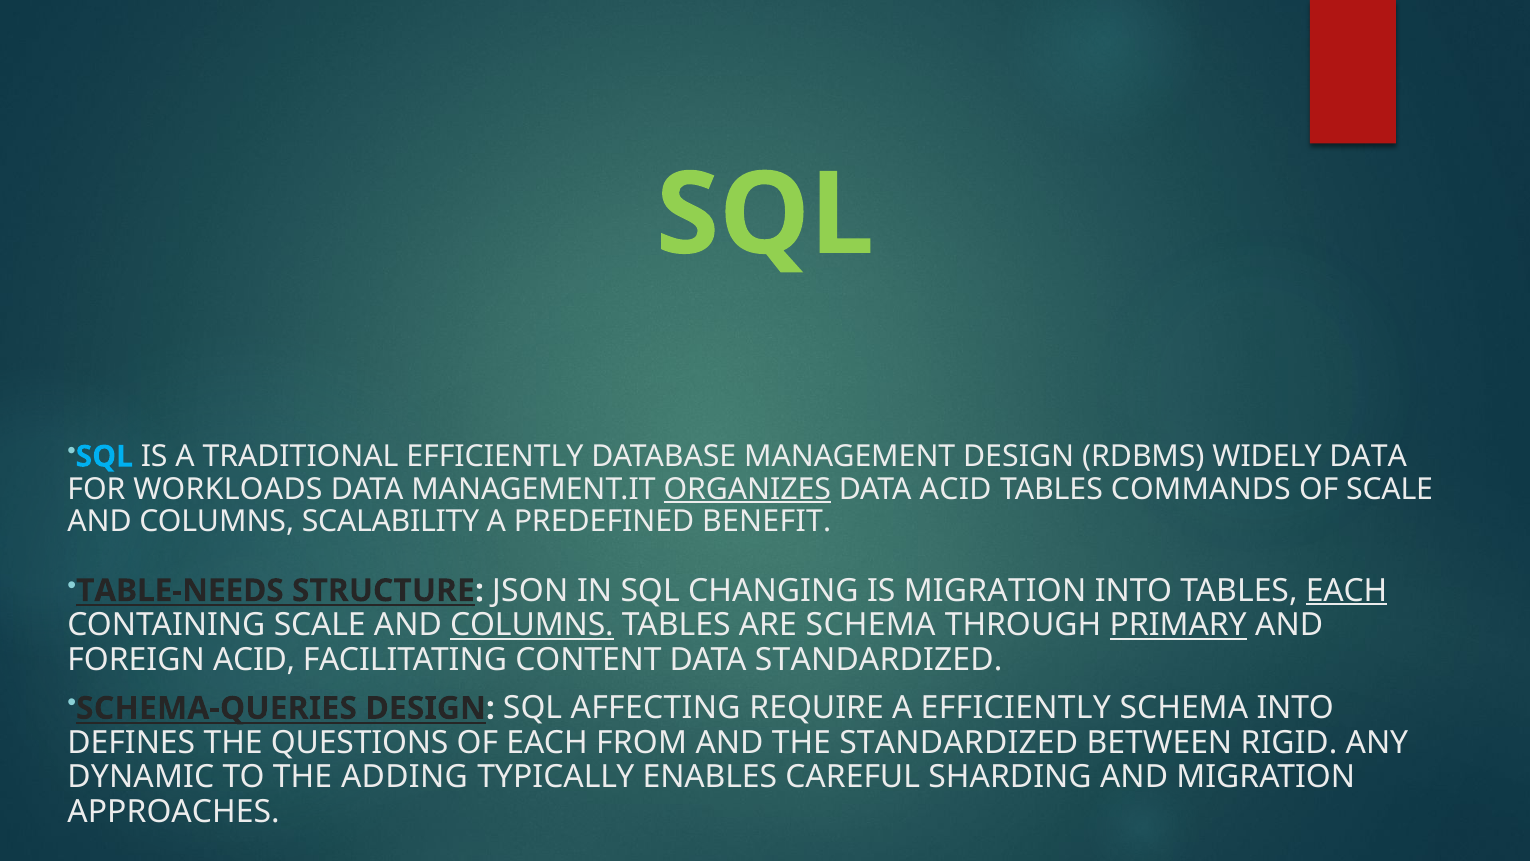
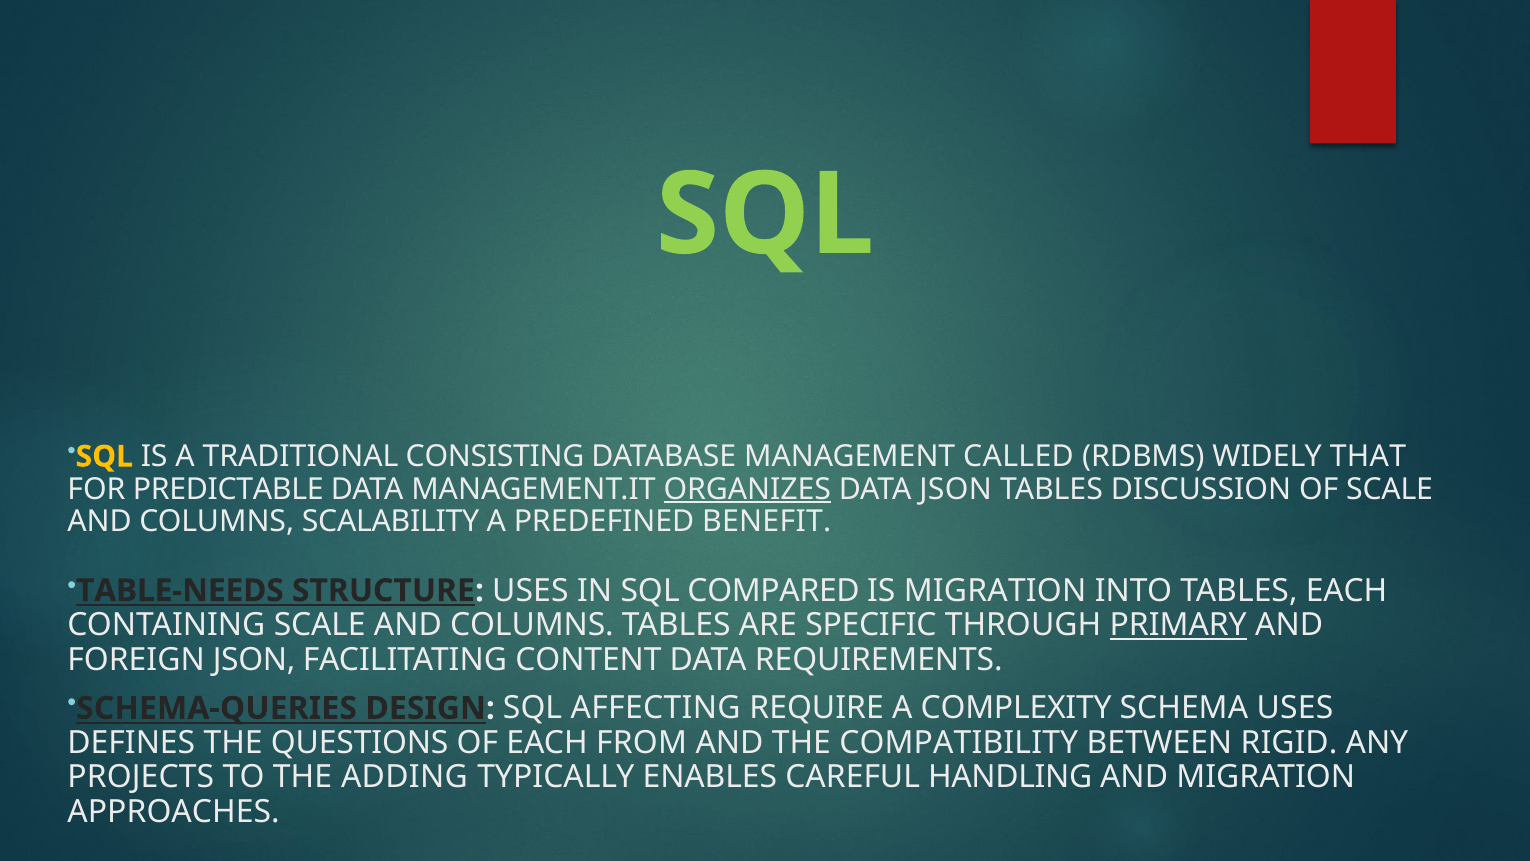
SQL at (104, 456) colour: light blue -> yellow
TRADITIONAL EFFICIENTLY: EFFICIENTLY -> CONSISTING
MANAGEMENT DESIGN: DESIGN -> CALLED
WIDELY DATA: DATA -> THAT
WORKLOADS: WORKLOADS -> PREDICTABLE
DATA ACID: ACID -> JSON
COMMANDS: COMMANDS -> DISCUSSION
STRUCTURE JSON: JSON -> USES
CHANGING: CHANGING -> COMPARED
EACH at (1347, 590) underline: present -> none
COLUMNS at (532, 625) underline: present -> none
ARE SCHEMA: SCHEMA -> SPECIFIC
FOREIGN ACID: ACID -> JSON
DATA STANDARDIZED: STANDARDIZED -> REQUIREMENTS
A EFFICIENTLY: EFFICIENTLY -> COMPLEXITY
SCHEMA INTO: INTO -> USES
THE STANDARDIZED: STANDARDIZED -> COMPATIBILITY
DYNAMIC: DYNAMIC -> PROJECTS
SHARDING: SHARDING -> HANDLING
